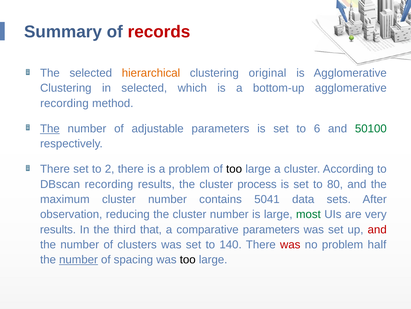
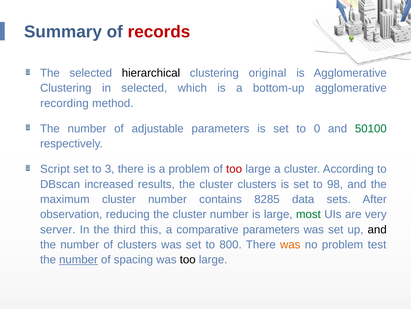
hierarchical colour: orange -> black
The at (50, 128) underline: present -> none
6: 6 -> 0
There at (55, 169): There -> Script
2: 2 -> 3
too at (234, 169) colour: black -> red
DBscan recording: recording -> increased
cluster process: process -> clusters
80: 80 -> 98
5041: 5041 -> 8285
results at (58, 229): results -> server
that: that -> this
and at (377, 229) colour: red -> black
140: 140 -> 800
was at (290, 244) colour: red -> orange
half: half -> test
